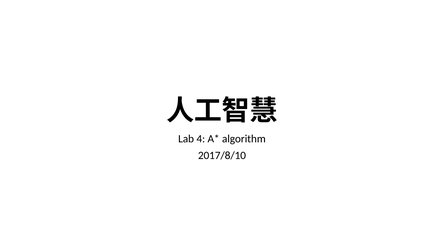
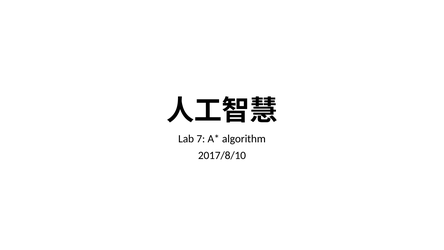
4: 4 -> 7
